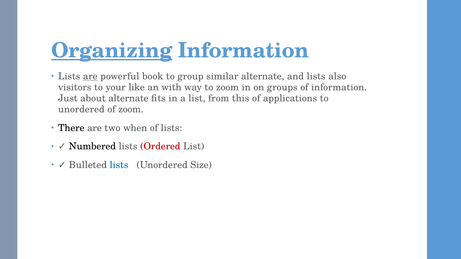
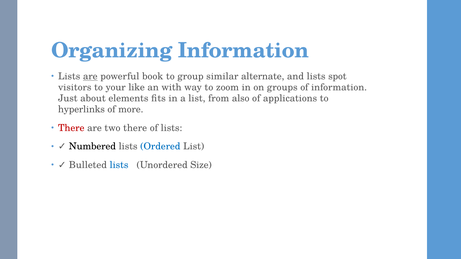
Organizing underline: present -> none
also: also -> spot
about alternate: alternate -> elements
this: this -> also
unordered at (81, 109): unordered -> hyperlinks
of zoom: zoom -> more
There at (71, 128) colour: black -> red
two when: when -> there
Ordered colour: red -> blue
